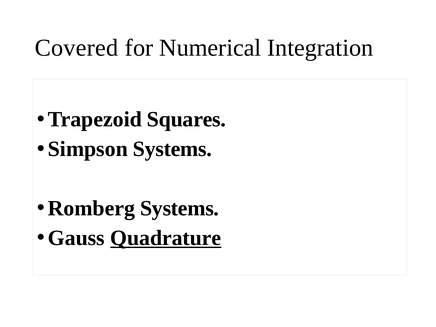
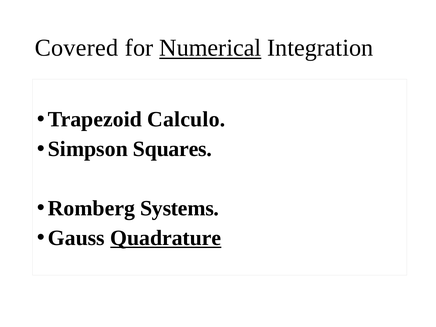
Numerical underline: none -> present
Squares: Squares -> Calculo
Simpson Systems: Systems -> Squares
